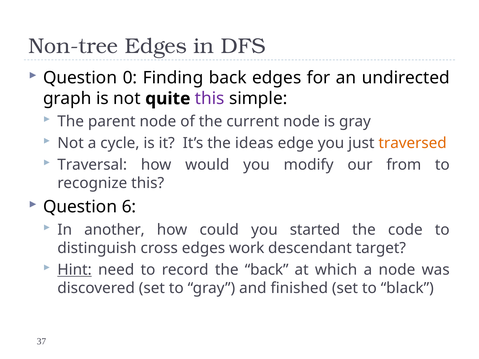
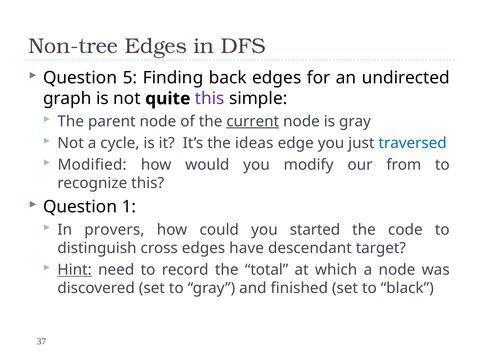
0: 0 -> 5
current underline: none -> present
traversed colour: orange -> blue
Traversal: Traversal -> Modified
6: 6 -> 1
another: another -> provers
work: work -> have
the back: back -> total
